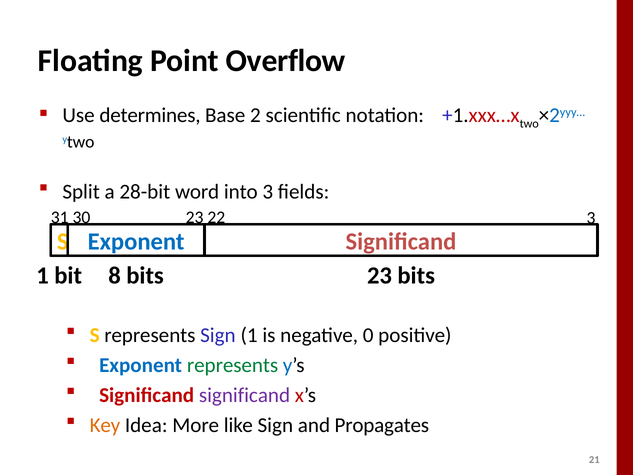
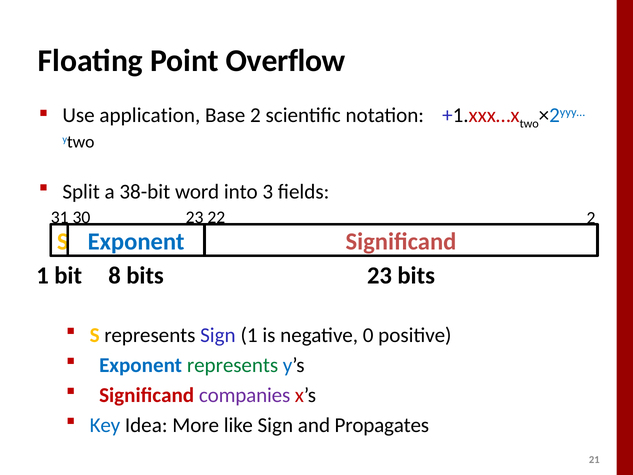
determines: determines -> application
28-bit: 28-bit -> 38-bit
22 3: 3 -> 2
Significand significand: significand -> companies
Key colour: orange -> blue
